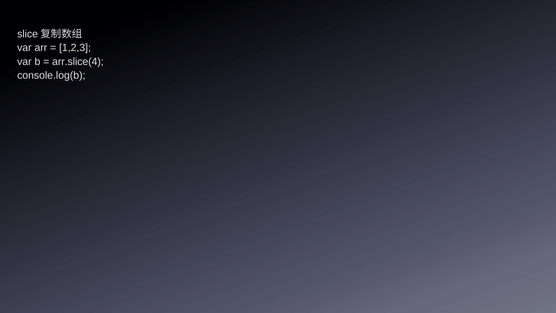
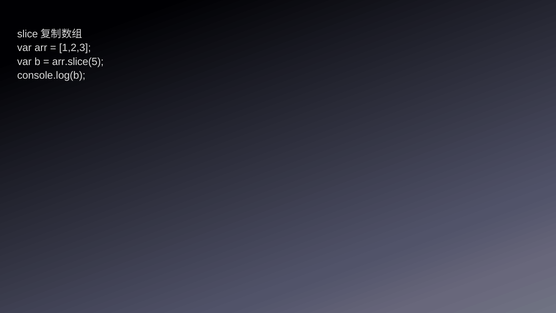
arr.slice(4: arr.slice(4 -> arr.slice(5
